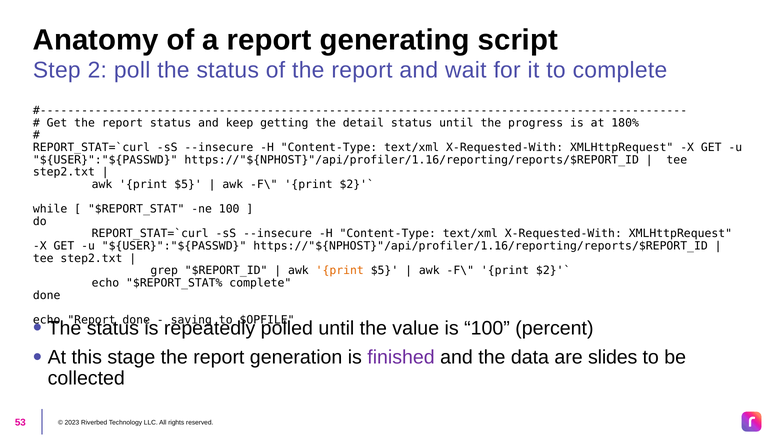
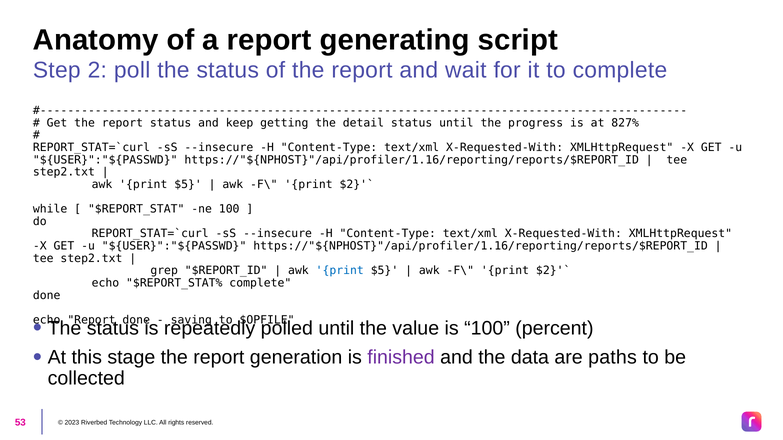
180%: 180% -> 827%
print at (340, 271) colour: orange -> blue
slides: slides -> paths
